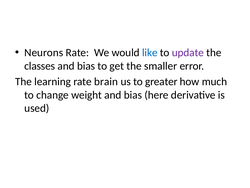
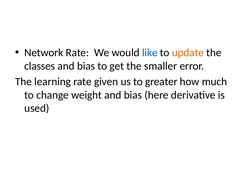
Neurons: Neurons -> Network
update colour: purple -> orange
brain: brain -> given
